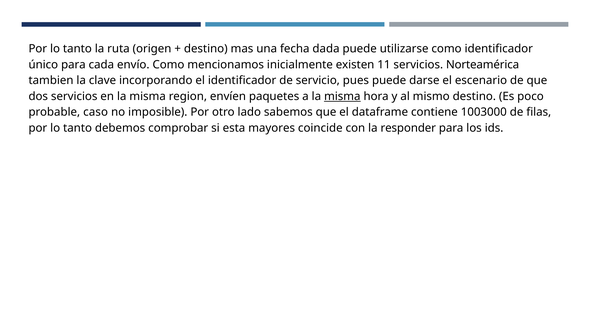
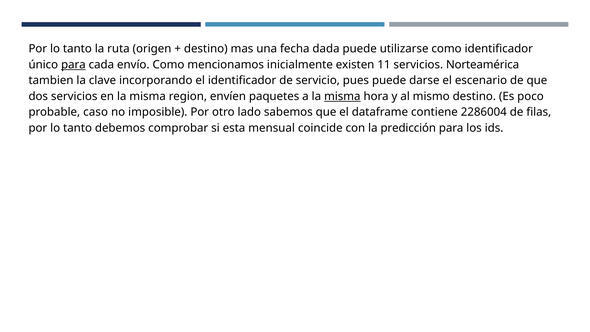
para at (73, 65) underline: none -> present
1003000: 1003000 -> 2286004
mayores: mayores -> mensual
responder: responder -> predicción
